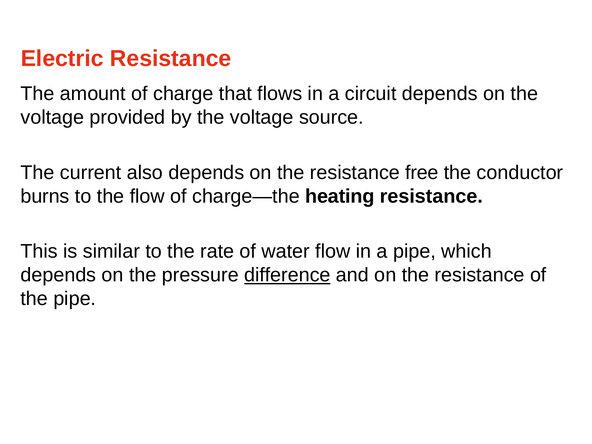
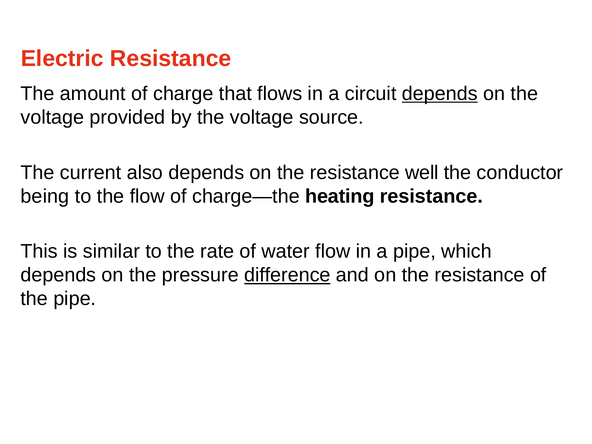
depends at (440, 94) underline: none -> present
free: free -> well
burns: burns -> being
